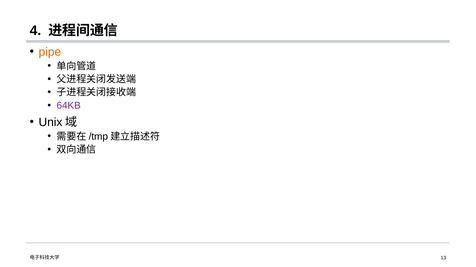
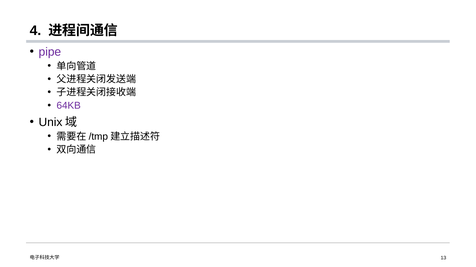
pipe colour: orange -> purple
